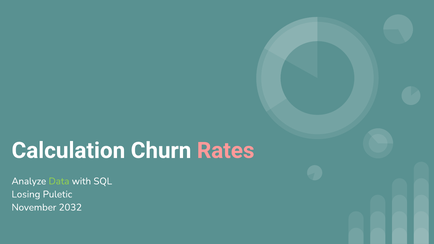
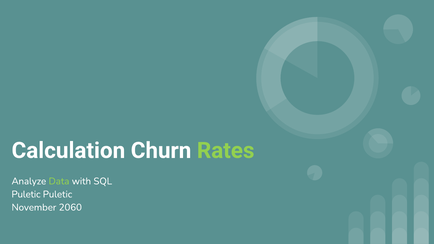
Rates colour: pink -> light green
Losing at (26, 194): Losing -> Puletic
2032: 2032 -> 2060
